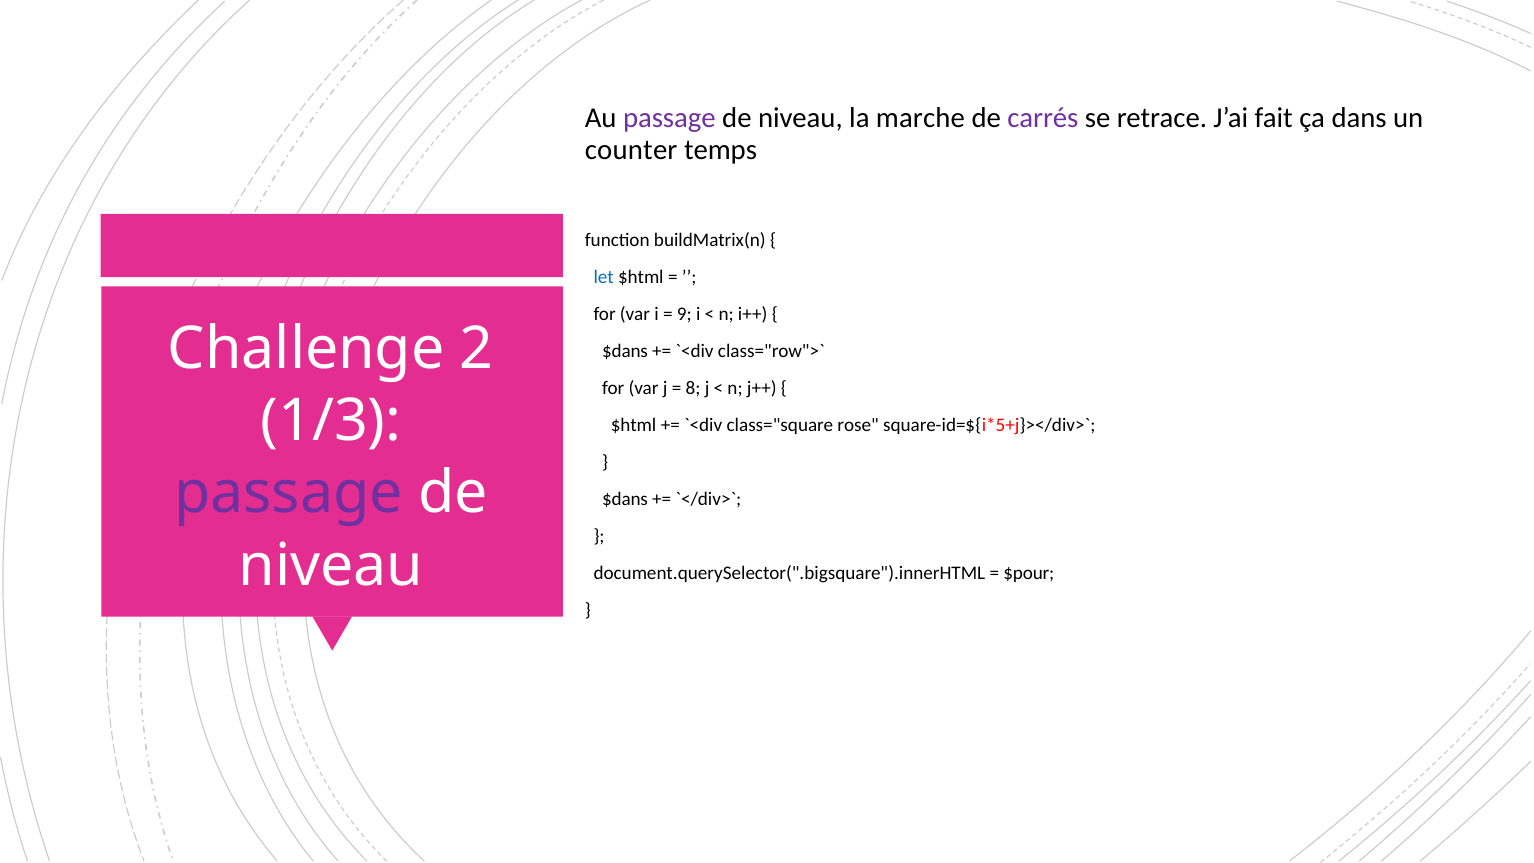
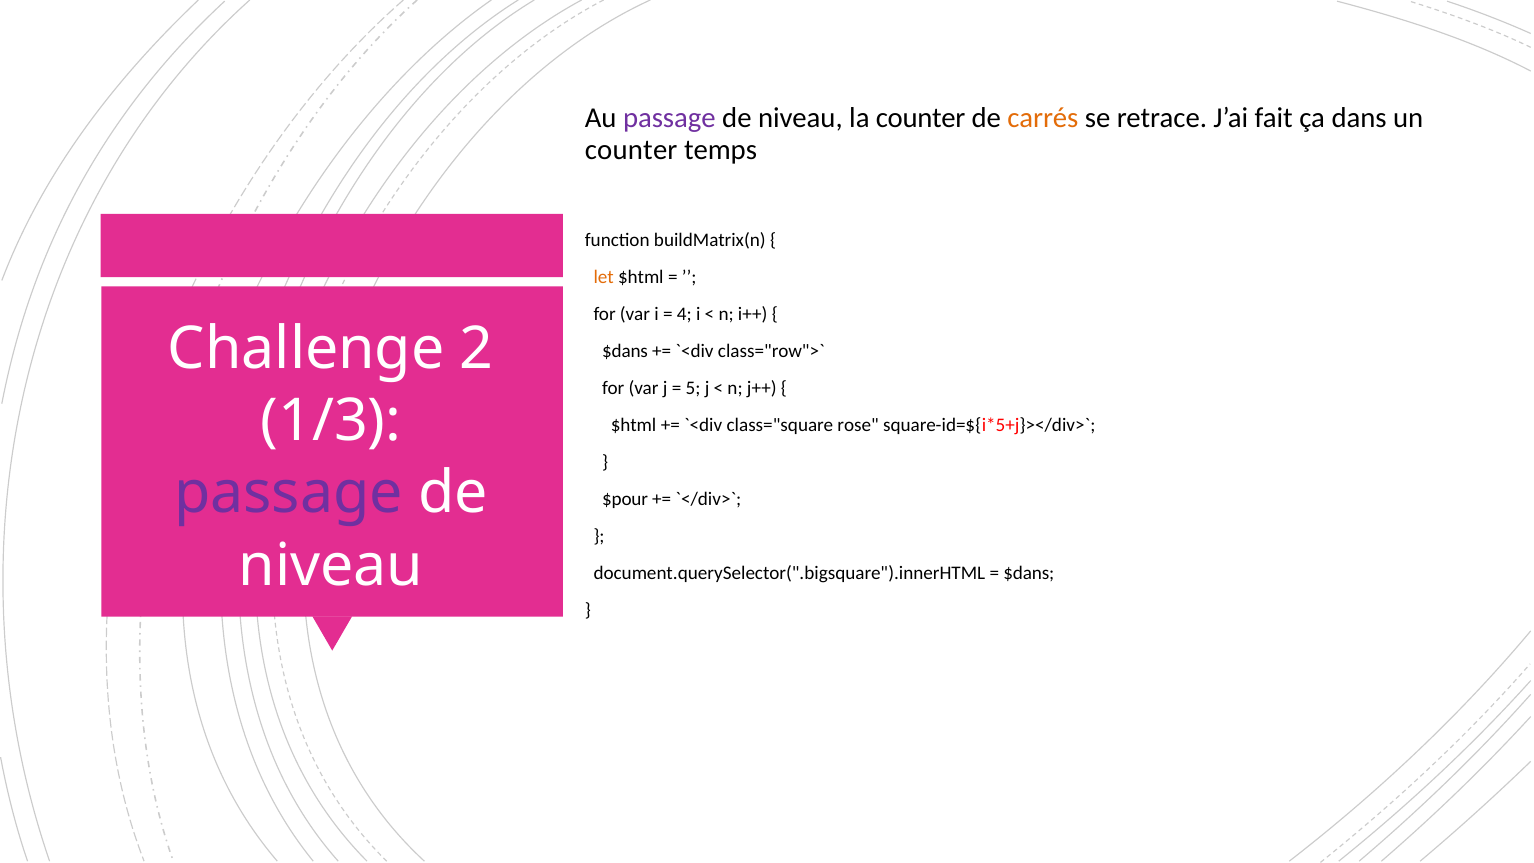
la marche: marche -> counter
carrés colour: purple -> orange
let colour: blue -> orange
9: 9 -> 4
8: 8 -> 5
$dans at (625, 499): $dans -> $pour
$pour at (1029, 573): $pour -> $dans
